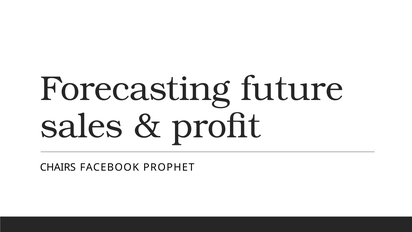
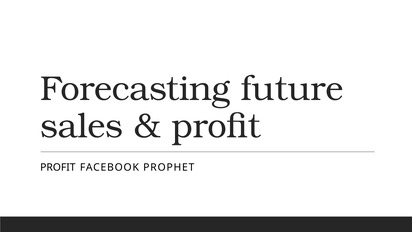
CHAIRS at (58, 167): CHAIRS -> PROFIT
